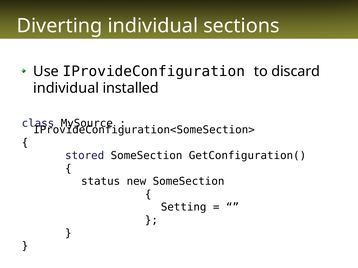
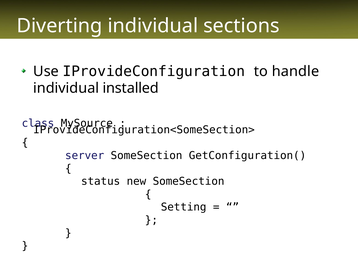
discard: discard -> handle
stored: stored -> server
